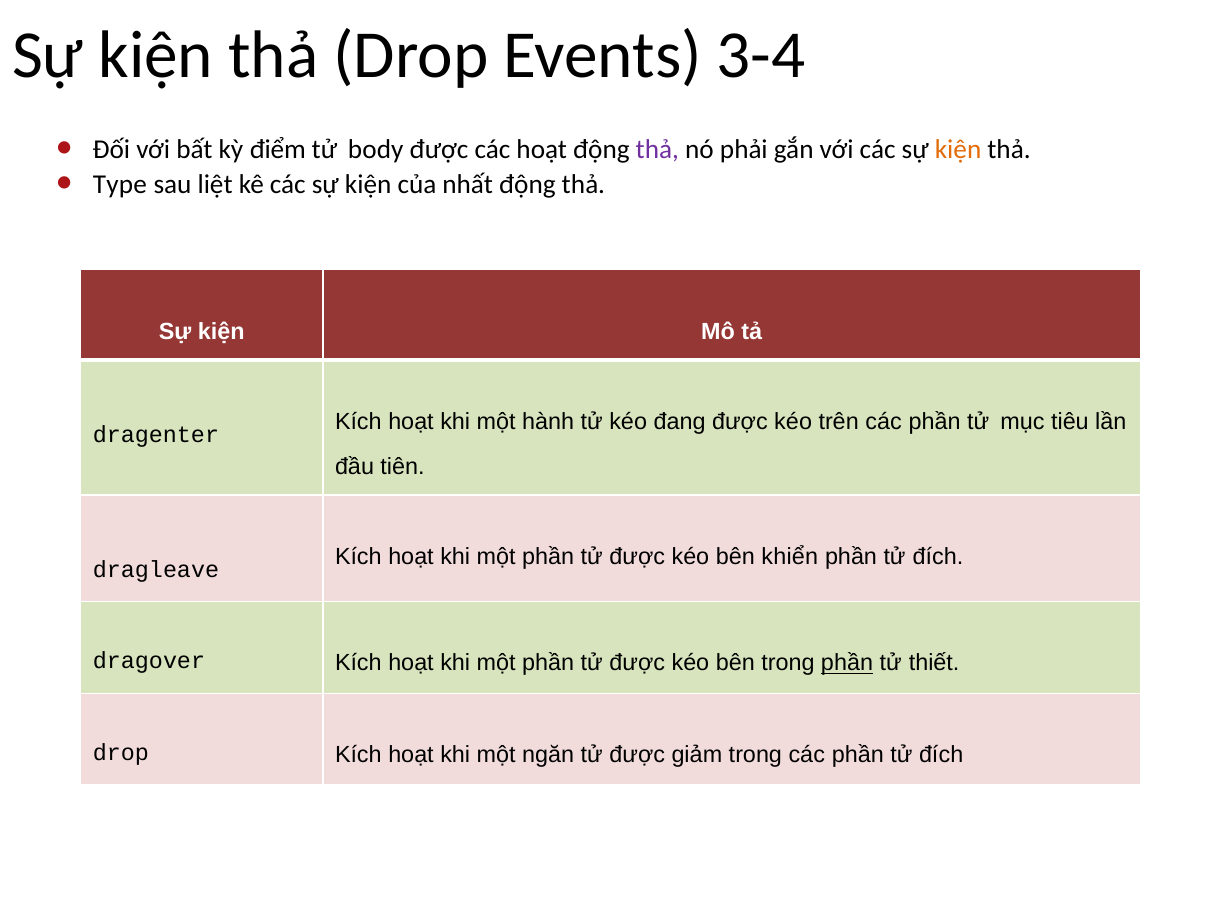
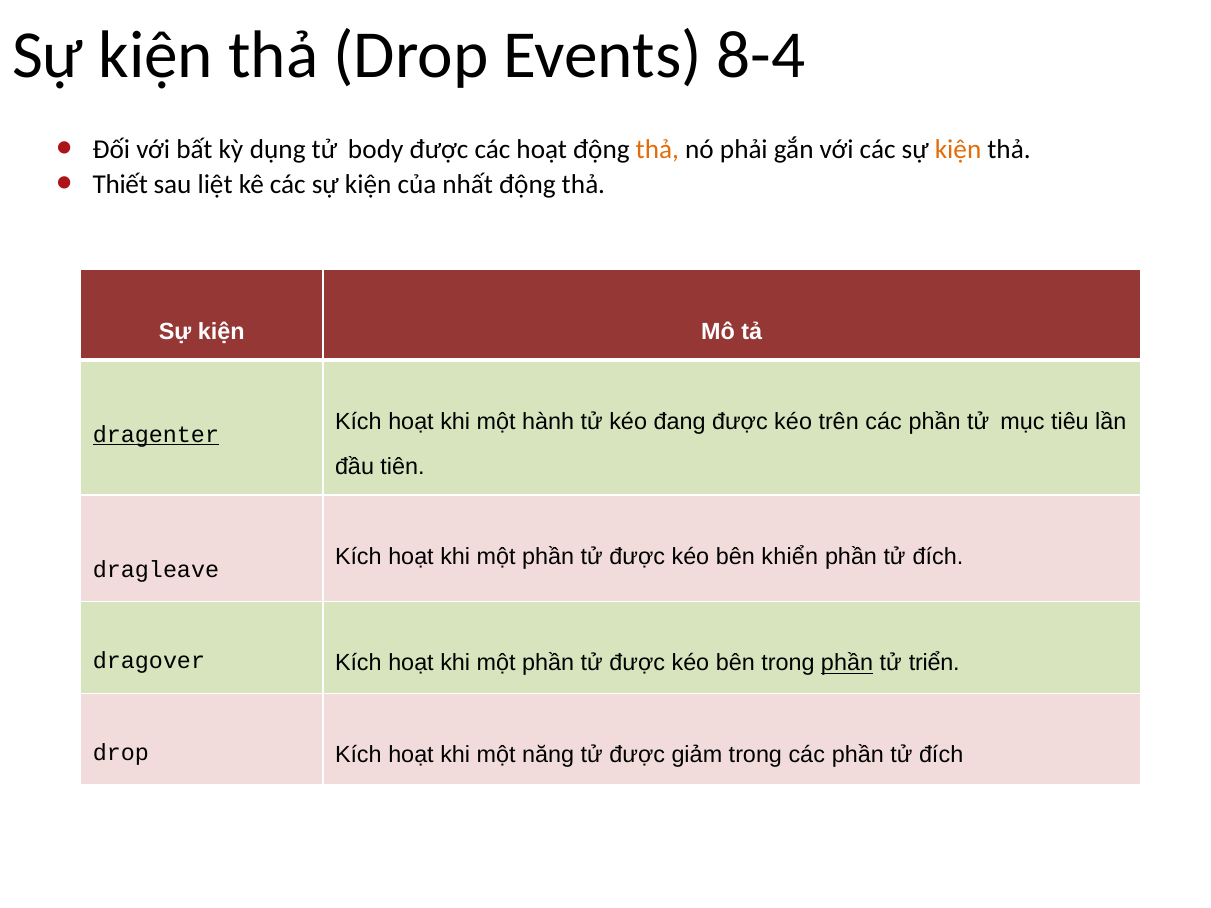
3-4: 3-4 -> 8-4
điểm: điểm -> dụng
thả at (657, 149) colour: purple -> orange
Type: Type -> Thiết
dragenter underline: none -> present
thiết: thiết -> triển
ngăn: ngăn -> năng
